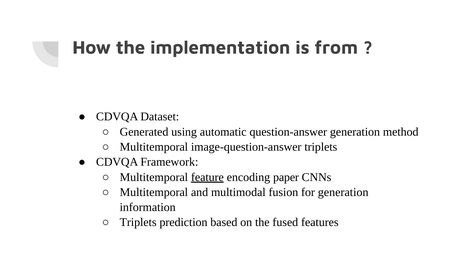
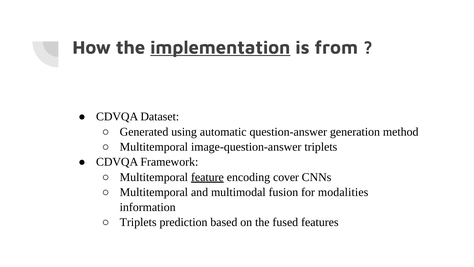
implementation underline: none -> present
paper: paper -> cover
for generation: generation -> modalities
